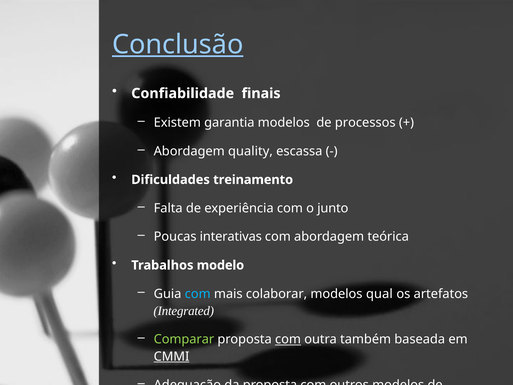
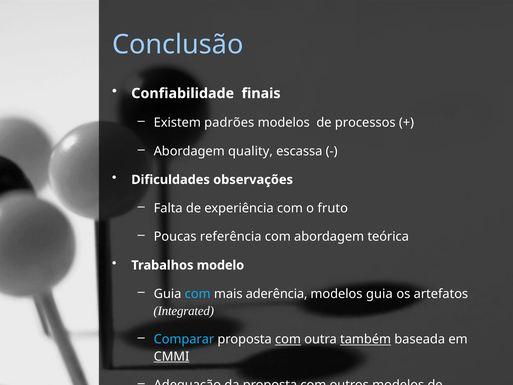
Conclusão underline: present -> none
garantia: garantia -> padrões
treinamento: treinamento -> observações
junto: junto -> fruto
Poucas interativas: interativas -> referência
colaborar: colaborar -> aderência
modelos qual: qual -> guia
Comparar colour: light green -> light blue
também underline: none -> present
